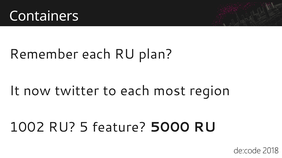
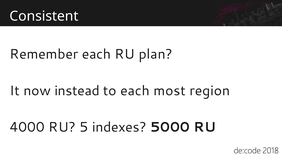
Containers: Containers -> Consistent
twitter: twitter -> instead
1002: 1002 -> 4000
feature: feature -> indexes
